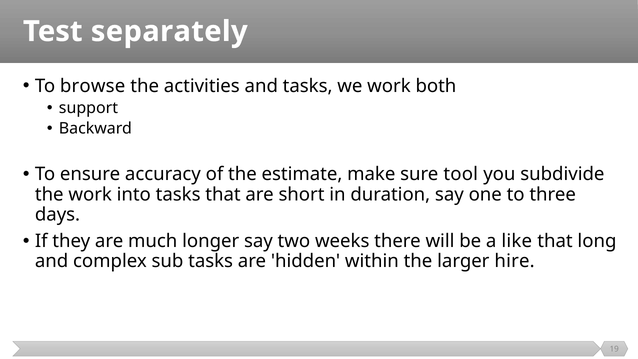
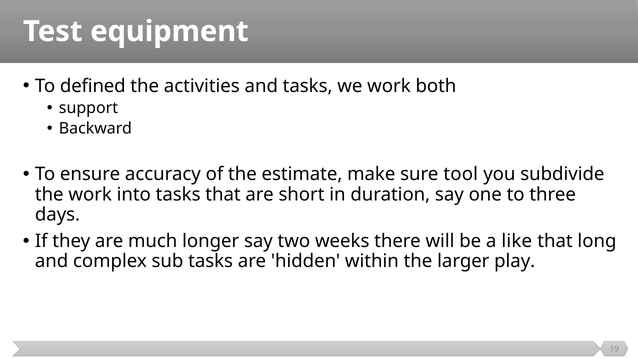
separately: separately -> equipment
browse: browse -> defined
hire: hire -> play
